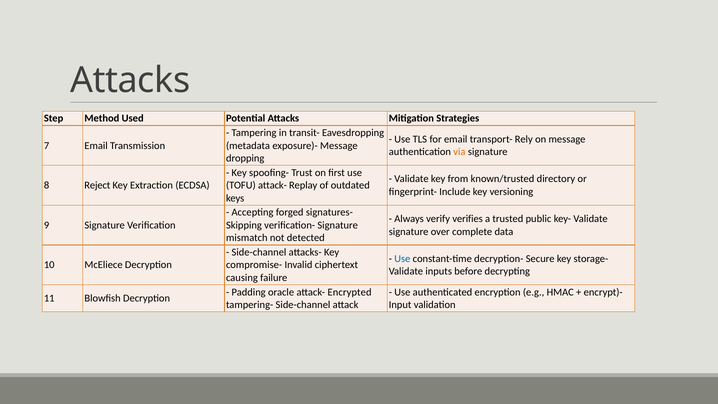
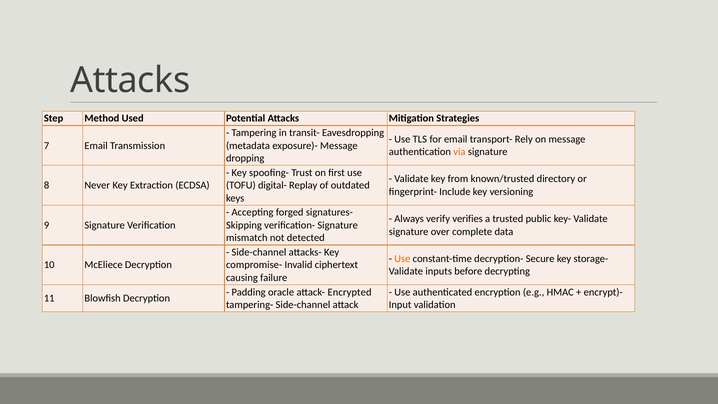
Reject: Reject -> Never
TOFU attack-: attack- -> digital-
Use at (402, 259) colour: blue -> orange
